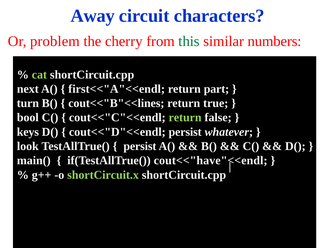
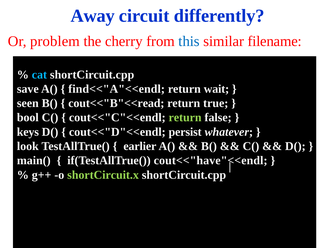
characters: characters -> differently
this colour: green -> blue
numbers: numbers -> filename
cat colour: light green -> light blue
next: next -> save
first<<"A"<<endl: first<<"A"<<endl -> find<<"A"<<endl
part: part -> wait
turn: turn -> seen
cout<<"B"<<lines: cout<<"B"<<lines -> cout<<"B"<<read
persist at (140, 146): persist -> earlier
